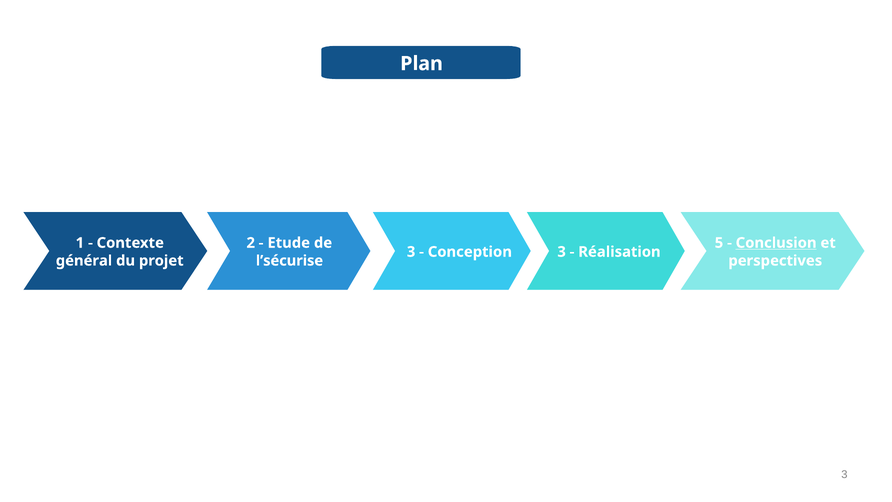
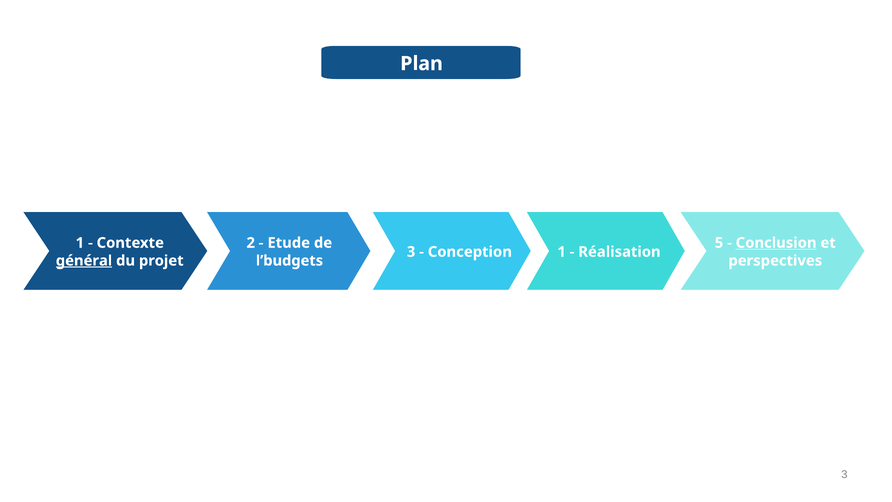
Conception 3: 3 -> 1
général underline: none -> present
l’sécurise: l’sécurise -> l’budgets
